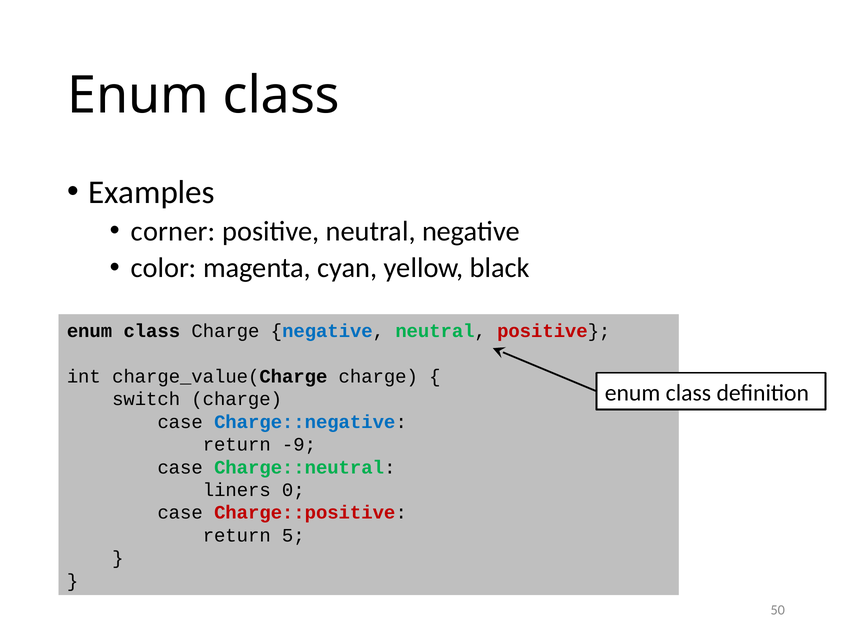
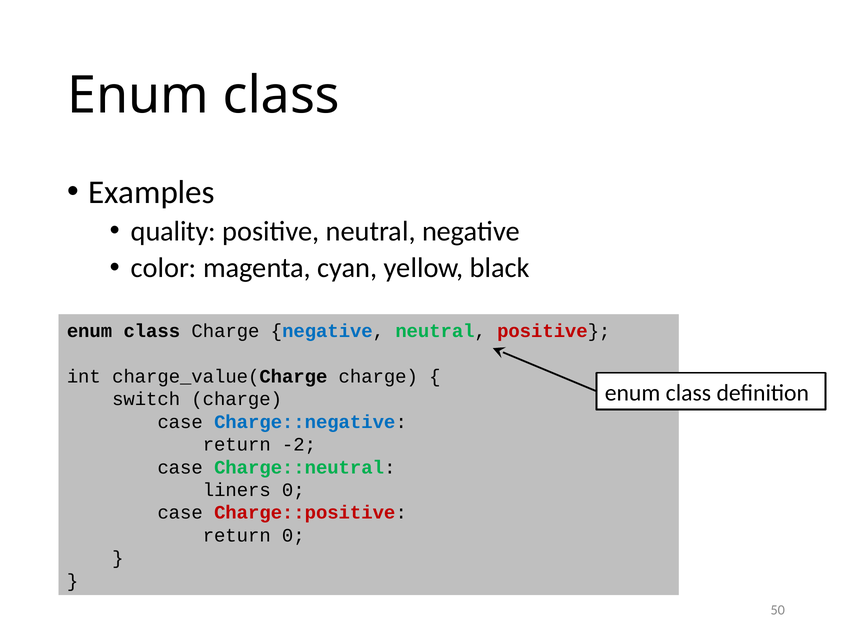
corner: corner -> quality
-9: -9 -> -2
return 5: 5 -> 0
